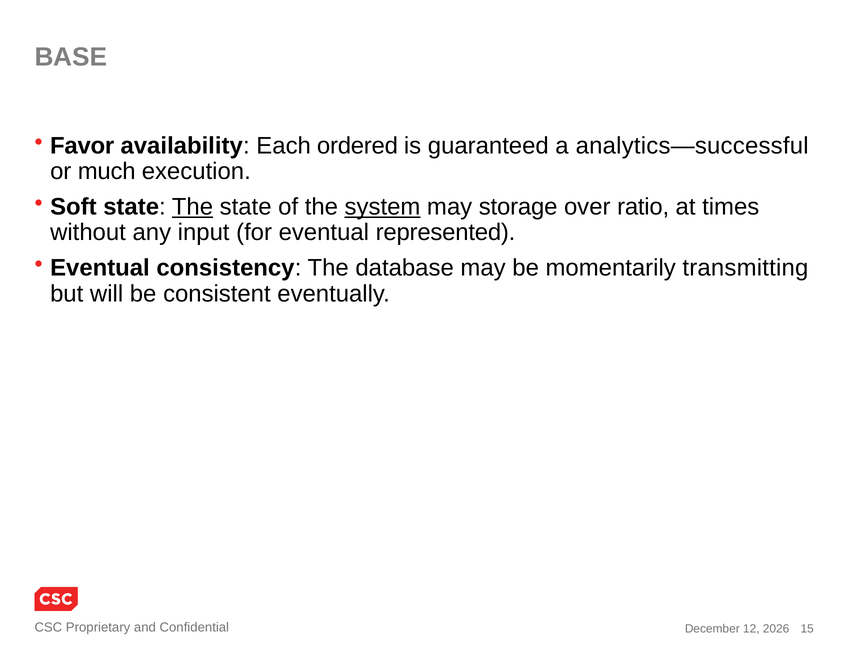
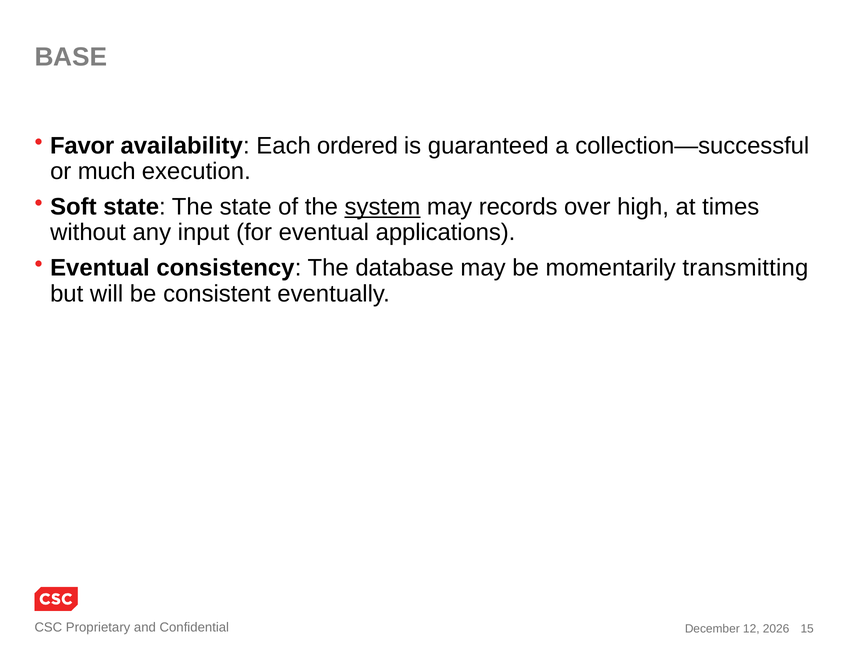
analytics—successful: analytics—successful -> collection—successful
The at (192, 207) underline: present -> none
storage: storage -> records
ratio: ratio -> high
represented: represented -> applications
